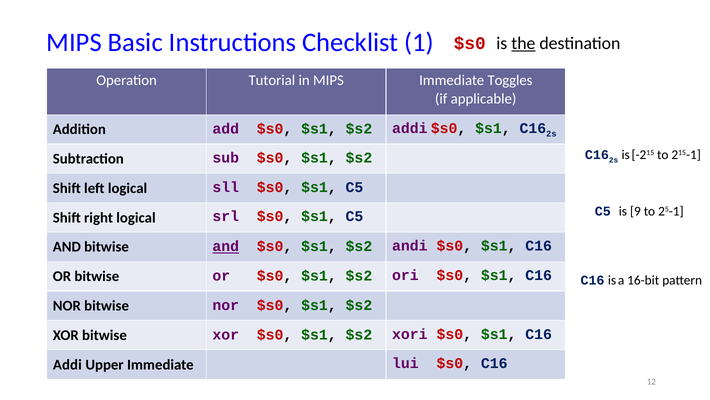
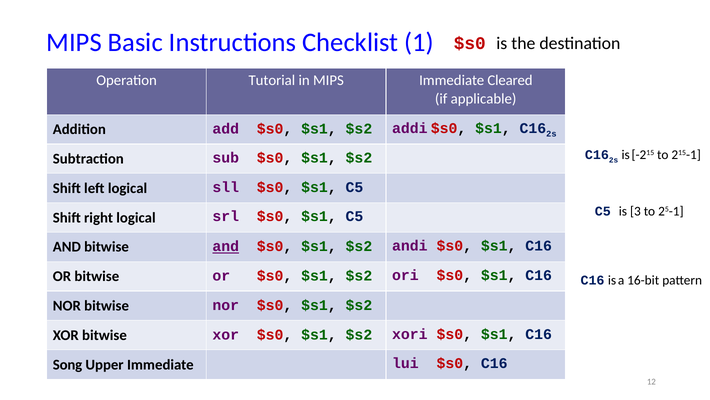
the underline: present -> none
Toggles: Toggles -> Cleared
9: 9 -> 3
Addi at (67, 364): Addi -> Song
